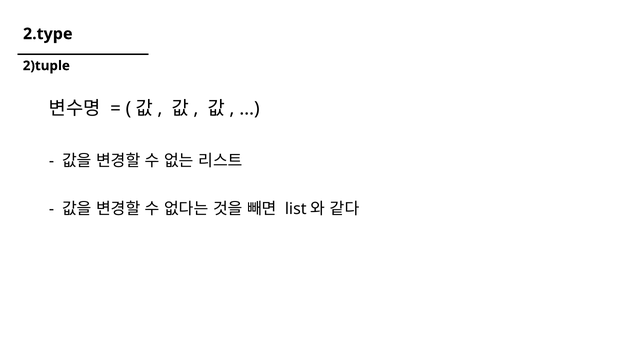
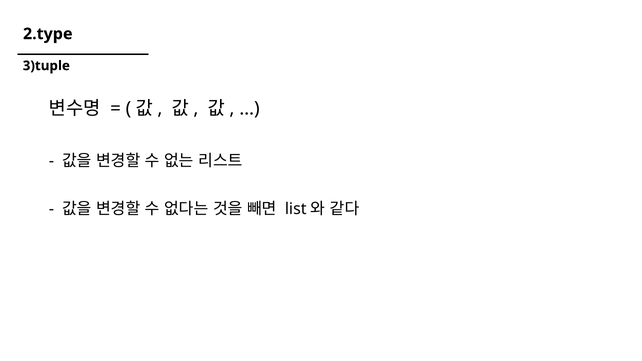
2)tuple: 2)tuple -> 3)tuple
